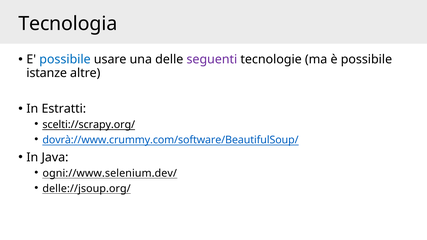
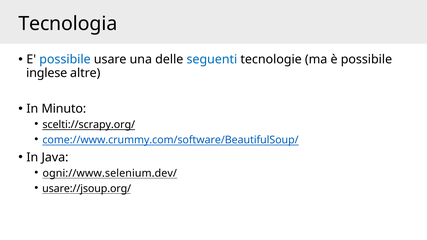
seguenti colour: purple -> blue
istanze: istanze -> inglese
Estratti: Estratti -> Minuto
dovrà://www.crummy.com/software/BeautifulSoup/: dovrà://www.crummy.com/software/BeautifulSoup/ -> come://www.crummy.com/software/BeautifulSoup/
delle://jsoup.org/: delle://jsoup.org/ -> usare://jsoup.org/
